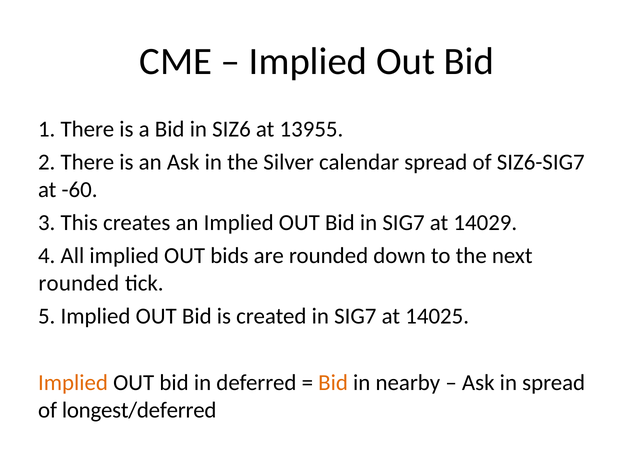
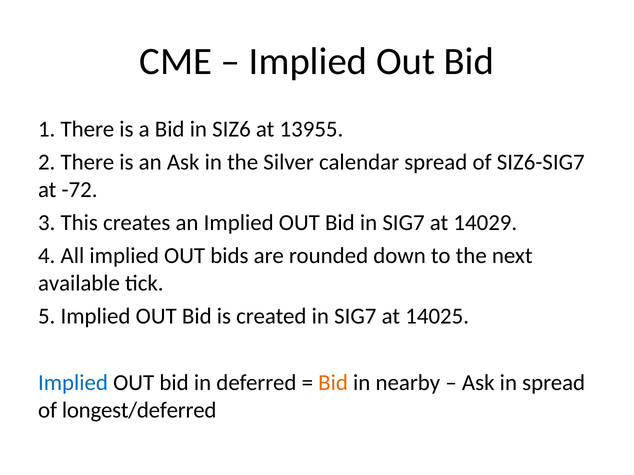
-60: -60 -> -72
rounded at (79, 284): rounded -> available
Implied at (73, 383) colour: orange -> blue
